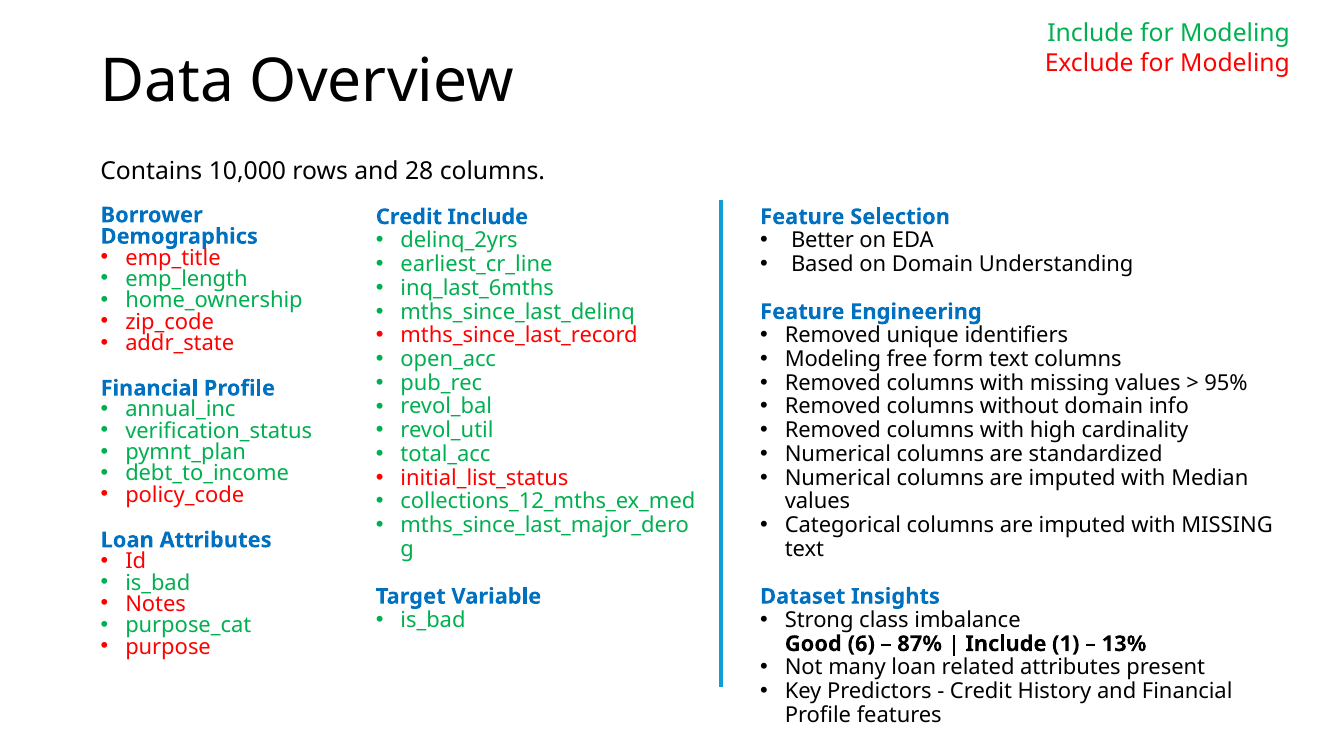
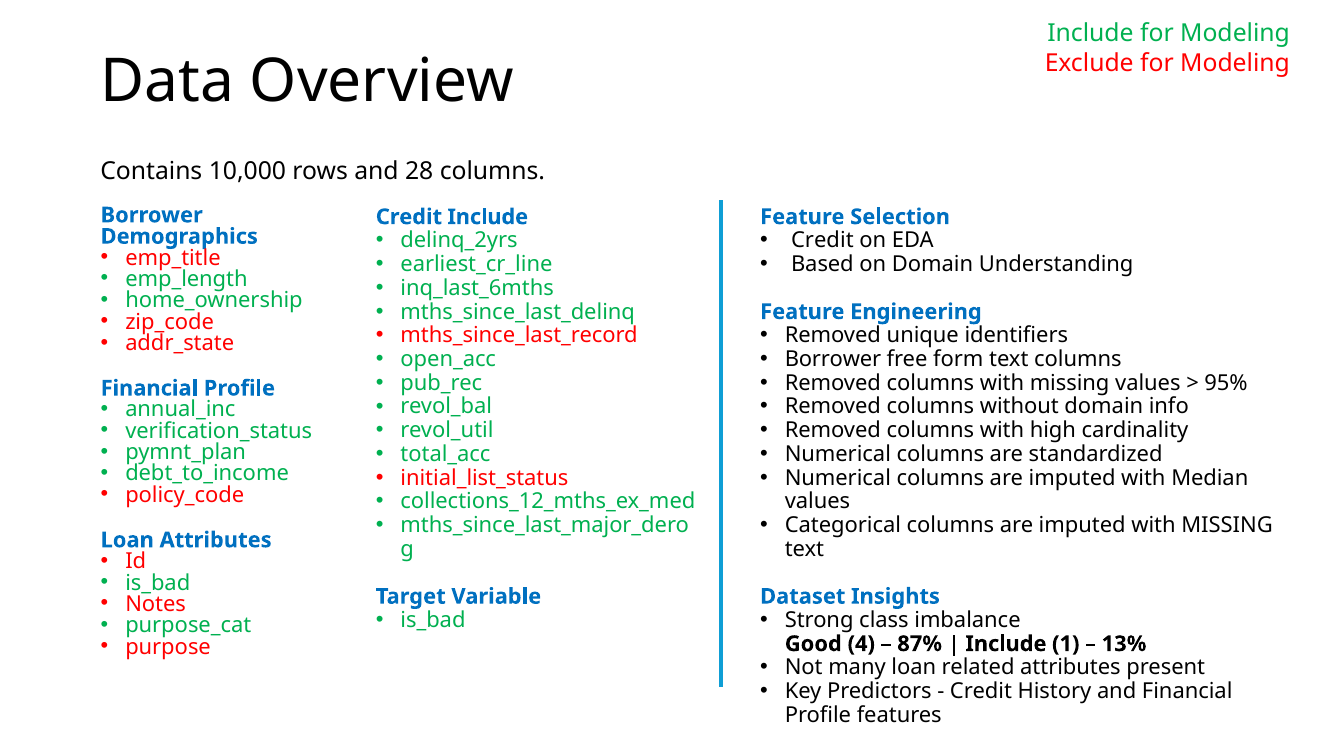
Better at (822, 241): Better -> Credit
Modeling at (833, 359): Modeling -> Borrower
6: 6 -> 4
